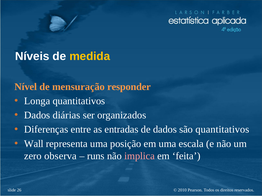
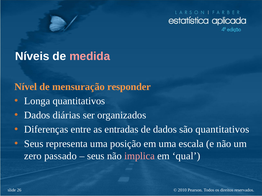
medida colour: yellow -> pink
Wall at (34, 144): Wall -> Seus
observa: observa -> passado
runs at (96, 156): runs -> seus
feita: feita -> qual
